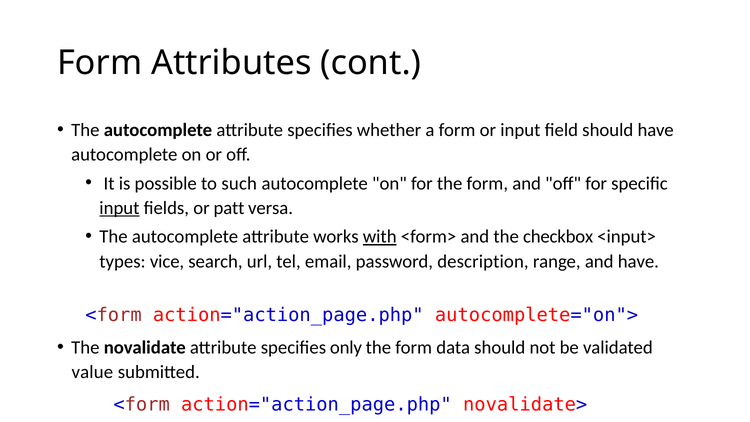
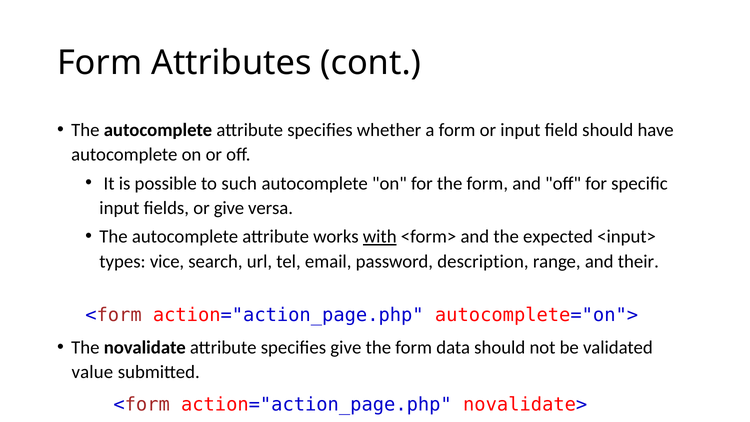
input at (119, 208) underline: present -> none
or patt: patt -> give
checkbox: checkbox -> expected
and have: have -> their
specifies only: only -> give
